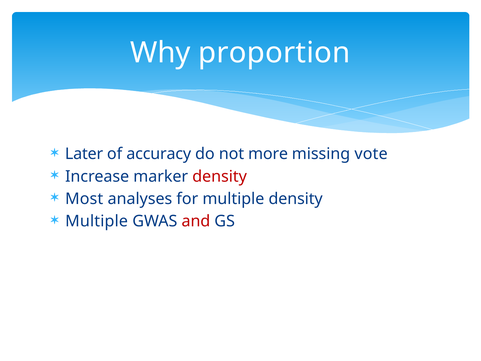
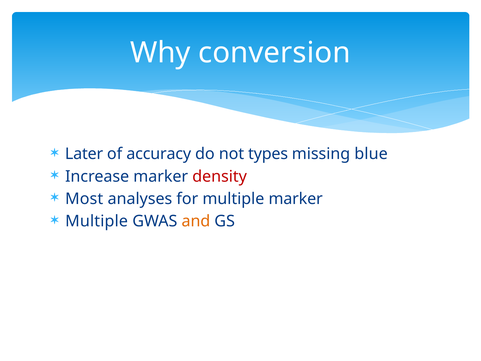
proportion: proportion -> conversion
more: more -> types
vote: vote -> blue
multiple density: density -> marker
and colour: red -> orange
